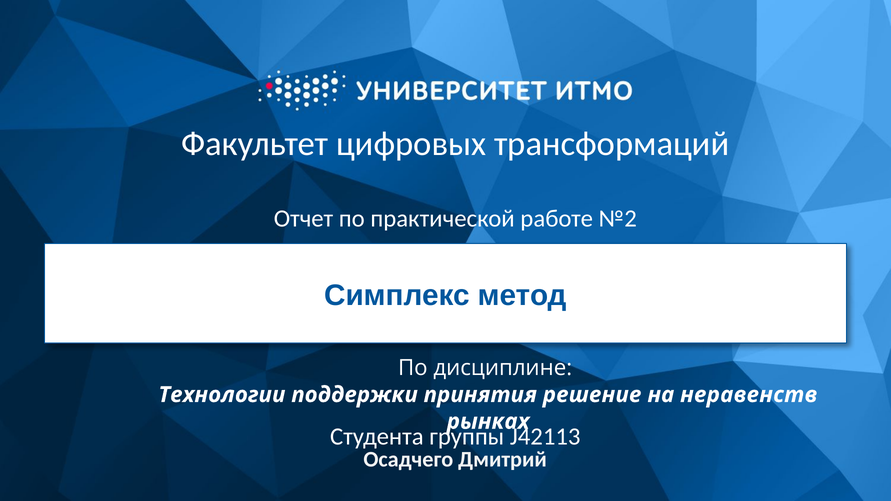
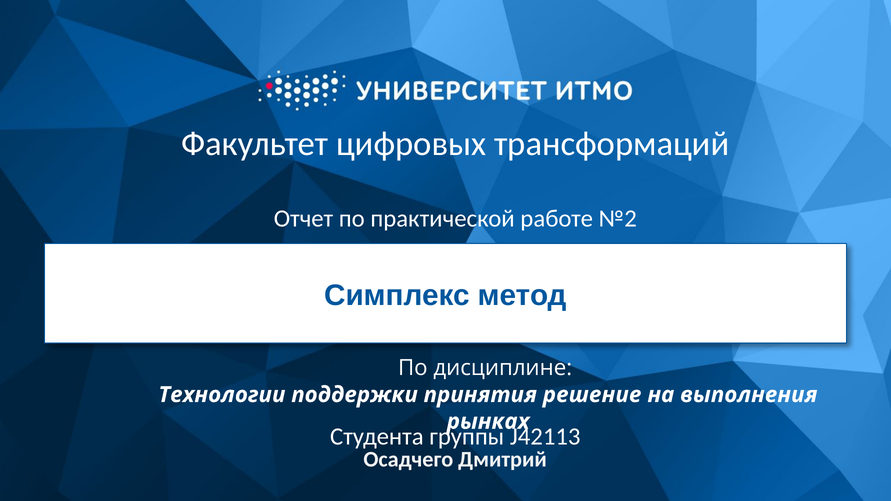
неравенств: неравенств -> выполнения
